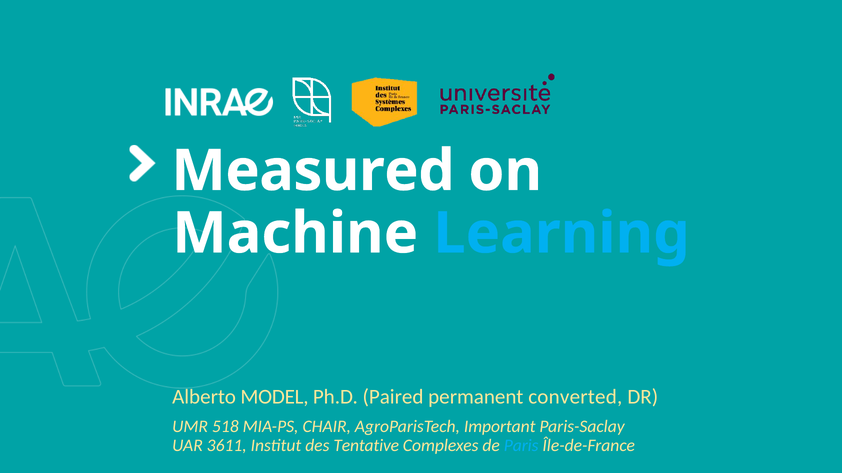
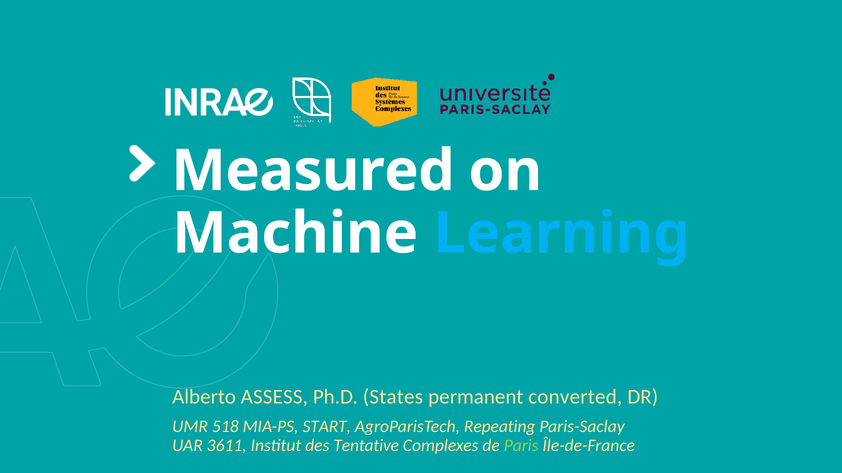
MODEL: MODEL -> ASSESS
Paired: Paired -> States
CHAIR: CHAIR -> START
Important: Important -> Repeating
Paris colour: light blue -> light green
